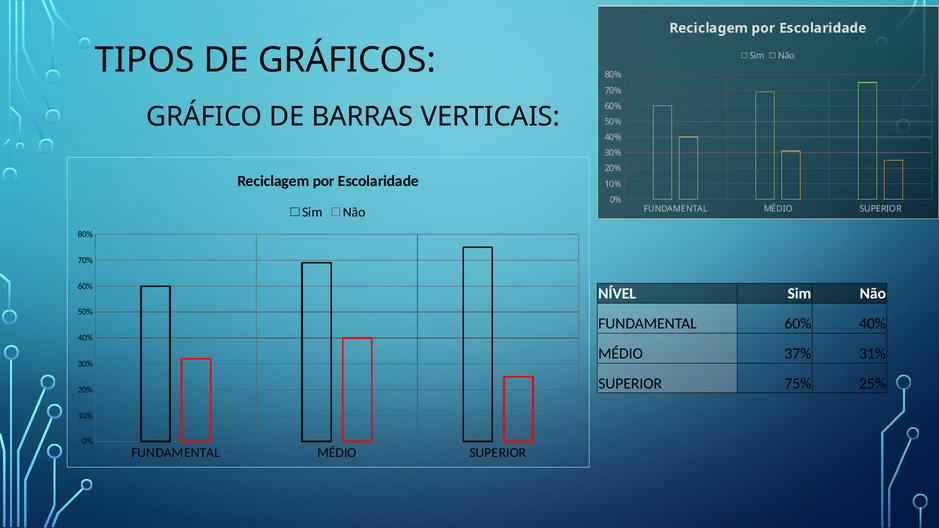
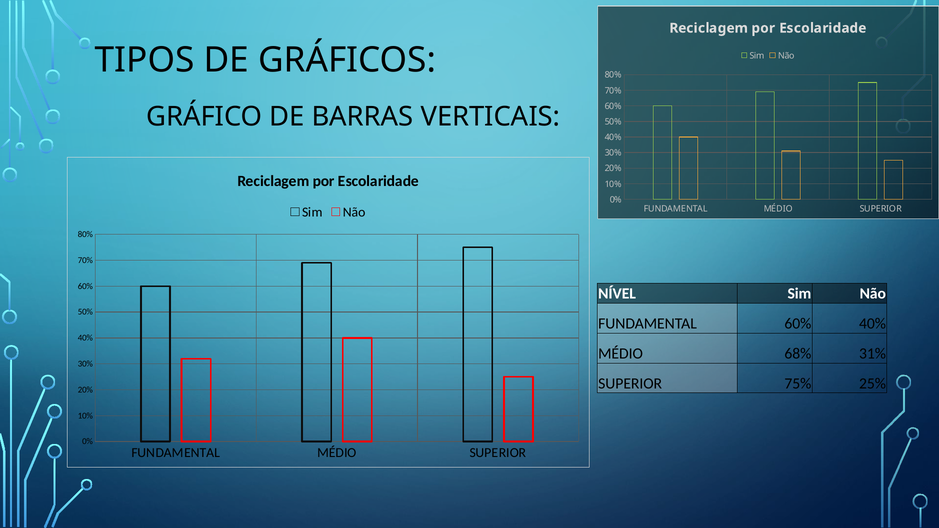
37%: 37% -> 68%
